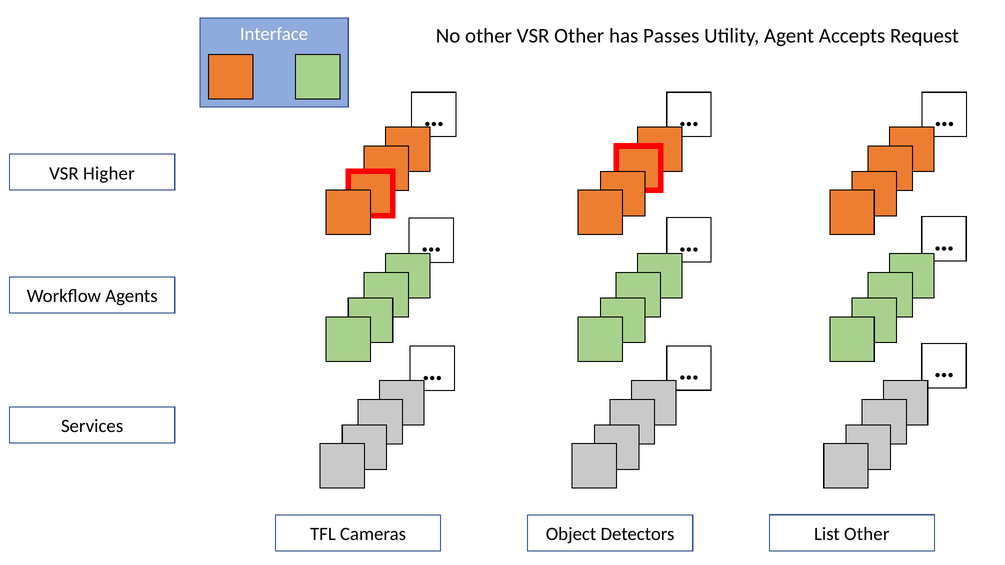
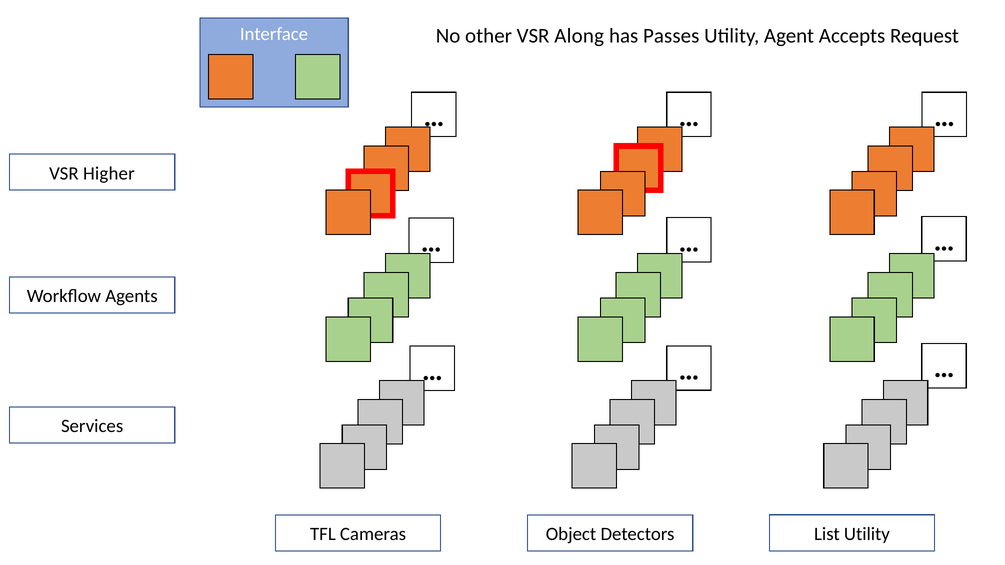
VSR Other: Other -> Along
List Other: Other -> Utility
